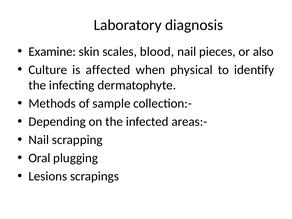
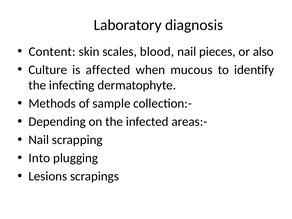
Examine: Examine -> Content
physical: physical -> mucous
Oral: Oral -> Into
